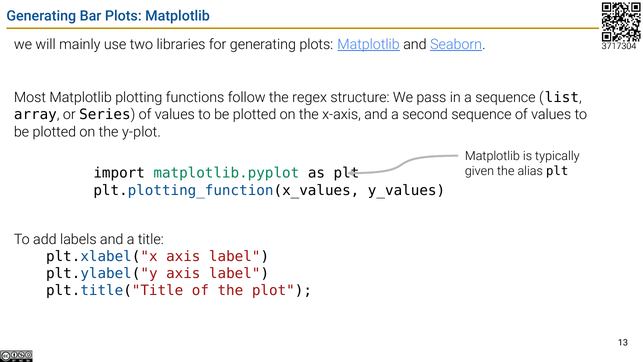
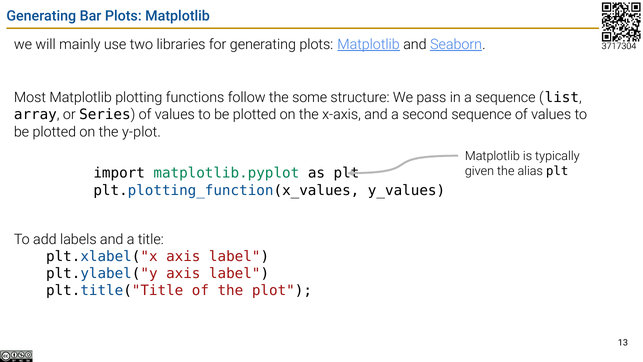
regex: regex -> some
